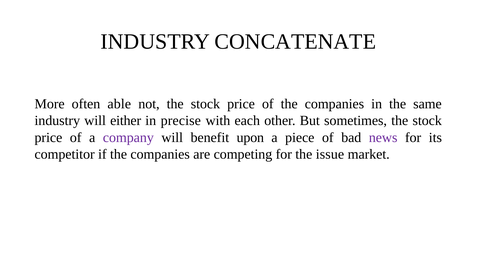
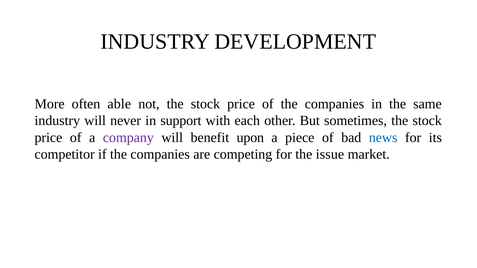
CONCATENATE: CONCATENATE -> DEVELOPMENT
either: either -> never
precise: precise -> support
news colour: purple -> blue
